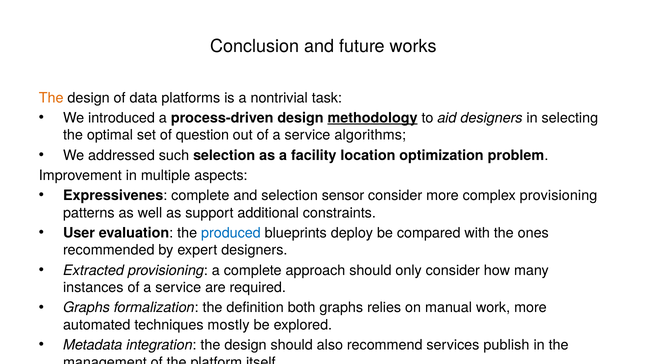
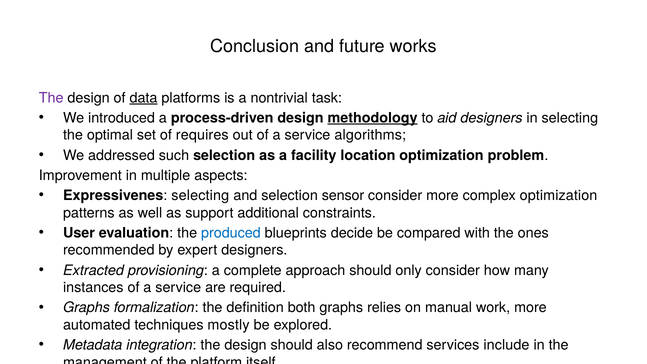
The at (51, 98) colour: orange -> purple
data underline: none -> present
question: question -> requires
Expressivenes complete: complete -> selecting
complex provisioning: provisioning -> optimization
deploy: deploy -> decide
publish: publish -> include
